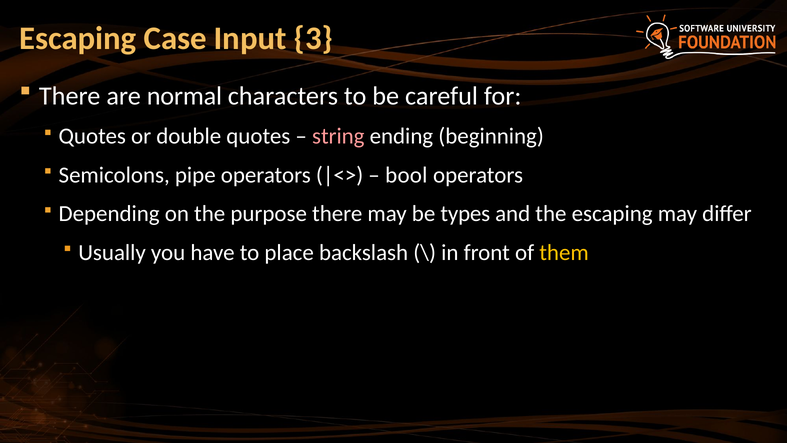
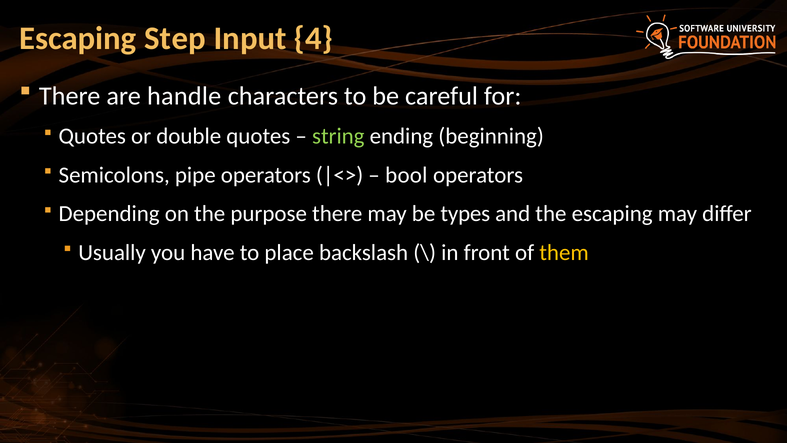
Case: Case -> Step
3: 3 -> 4
normal: normal -> handle
string colour: pink -> light green
